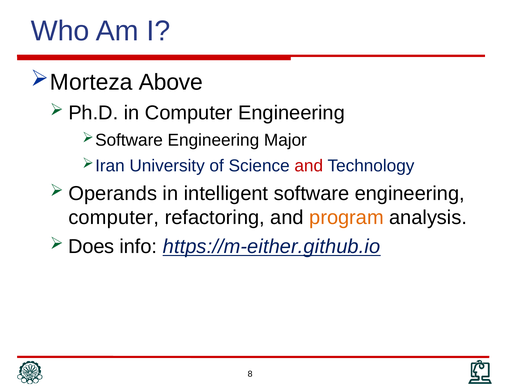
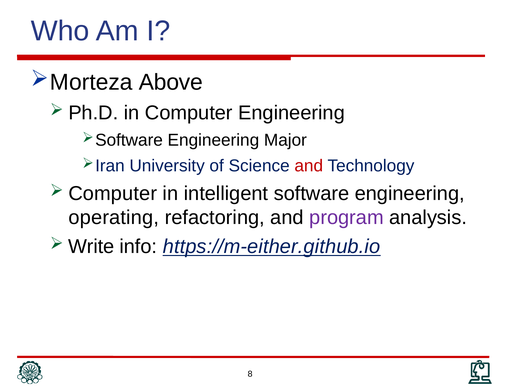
Operands at (113, 193): Operands -> Computer
computer at (114, 217): computer -> operating
program colour: orange -> purple
Does: Does -> Write
